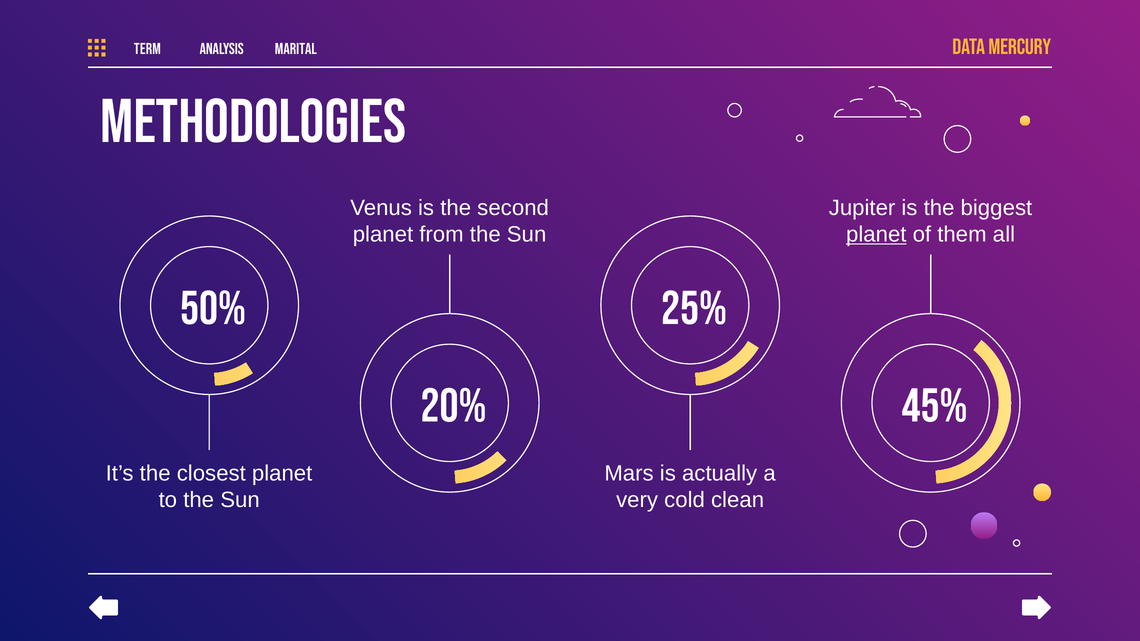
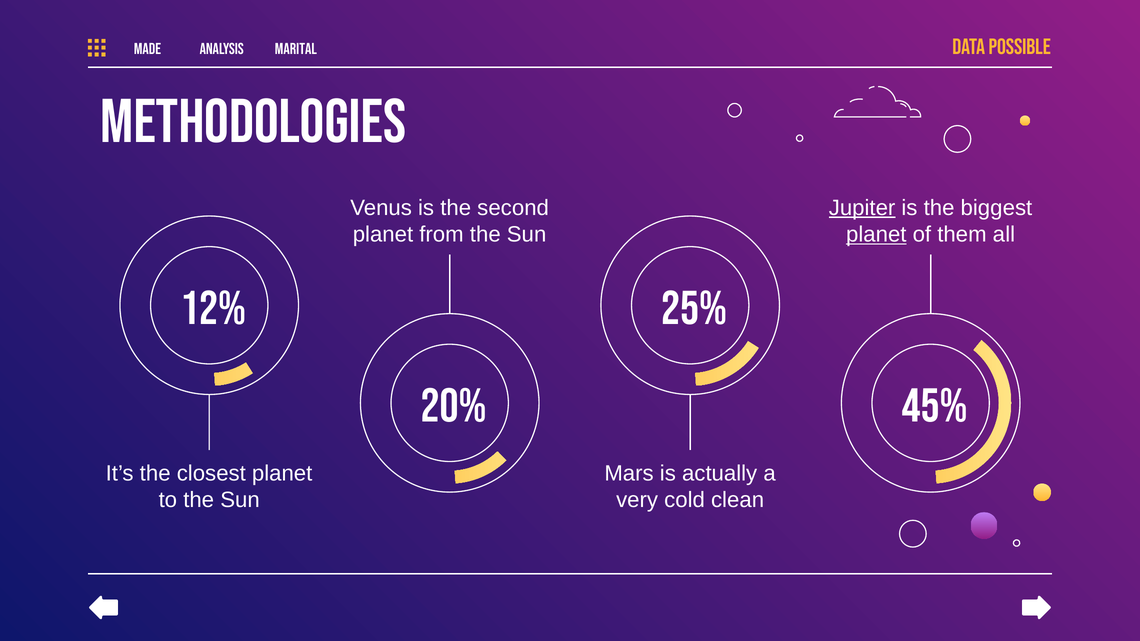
MERCURY: MERCURY -> POSSIBLE
TERM: TERM -> MADE
Jupiter underline: none -> present
50%: 50% -> 12%
